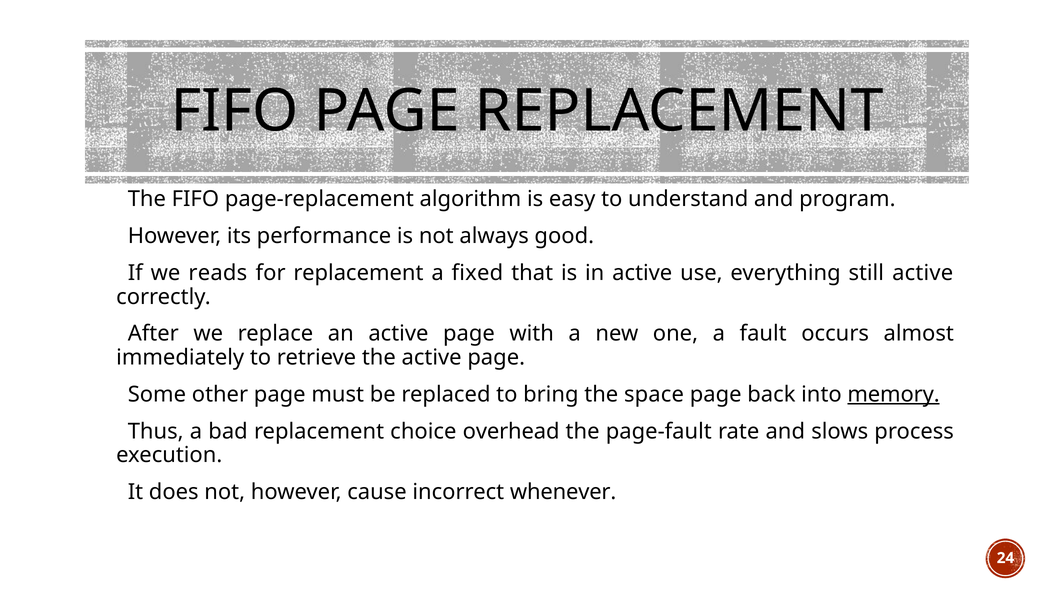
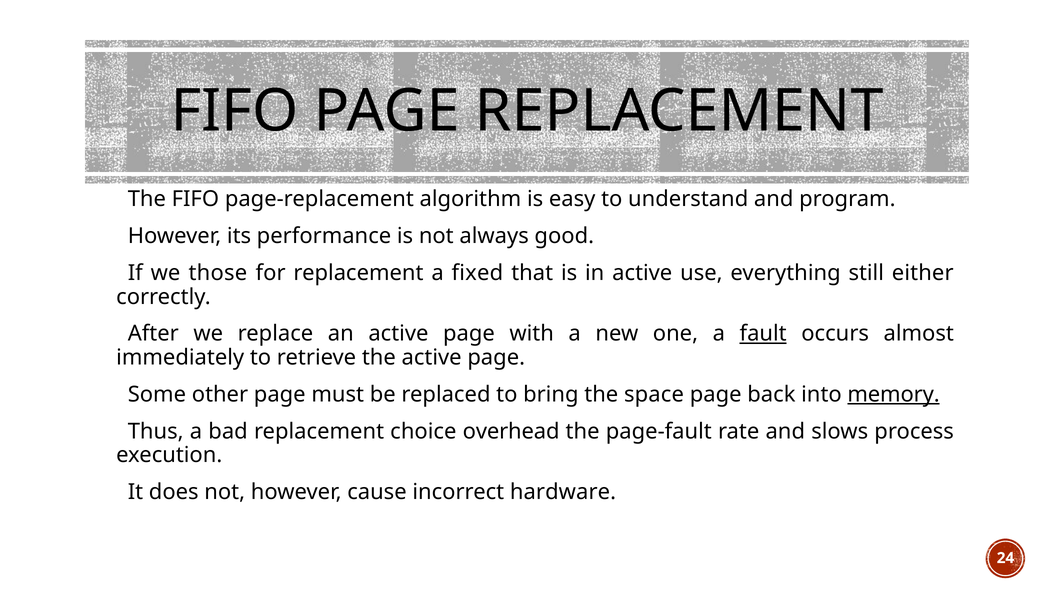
reads: reads -> those
still active: active -> either
fault underline: none -> present
whenever: whenever -> hardware
